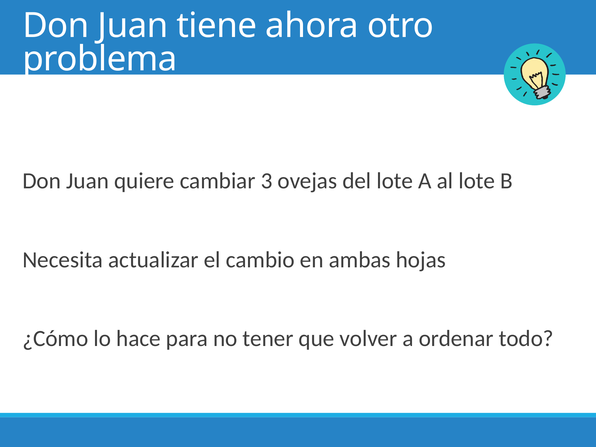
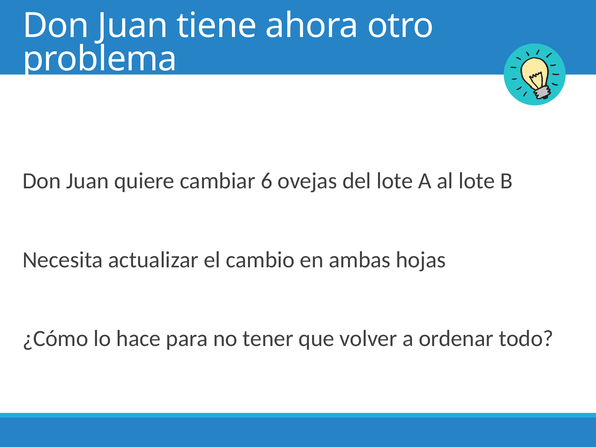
3: 3 -> 6
